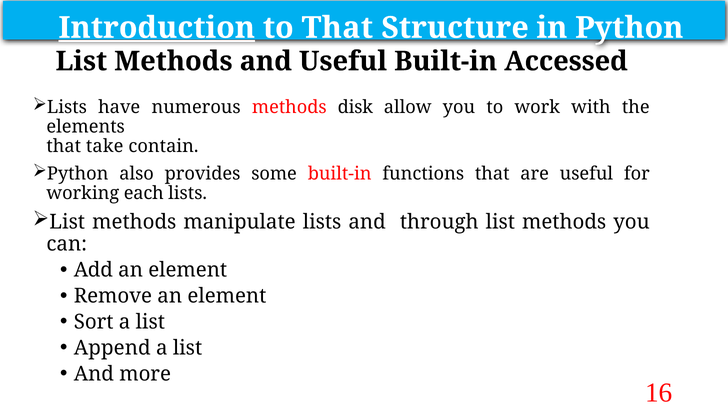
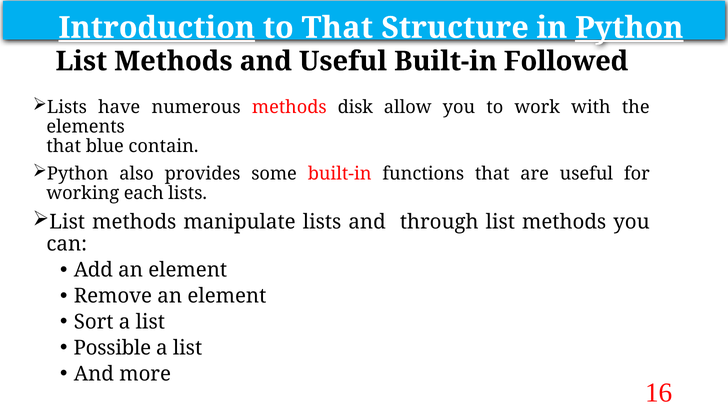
Python at (629, 28) underline: none -> present
Accessed: Accessed -> Followed
take: take -> blue
Append: Append -> Possible
